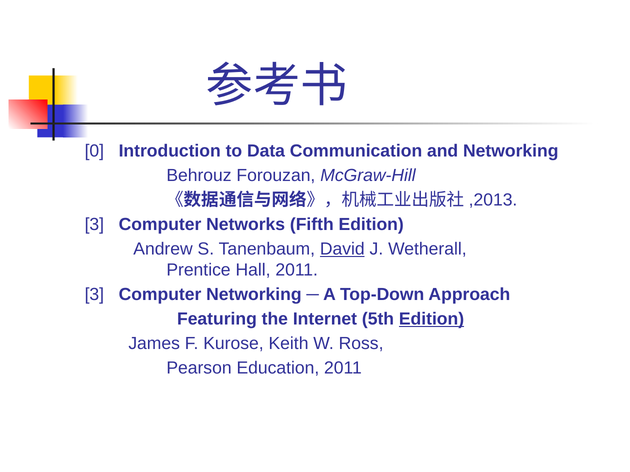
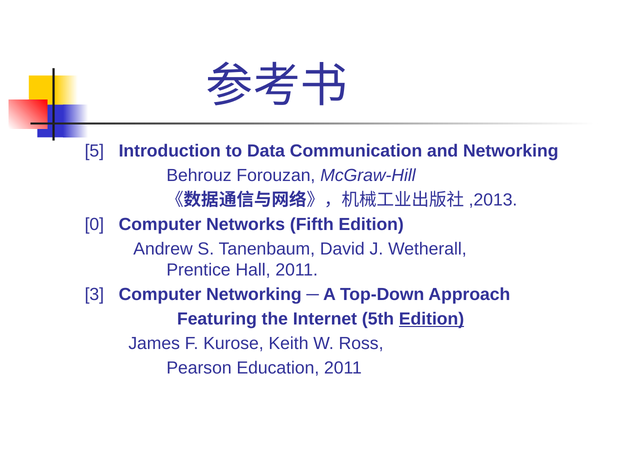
0: 0 -> 5
3 at (94, 225): 3 -> 0
David underline: present -> none
